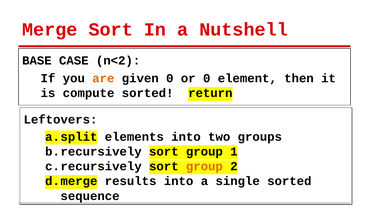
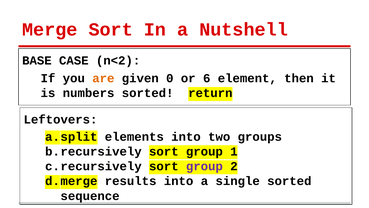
or 0: 0 -> 6
compute: compute -> numbers
group at (204, 166) colour: orange -> purple
